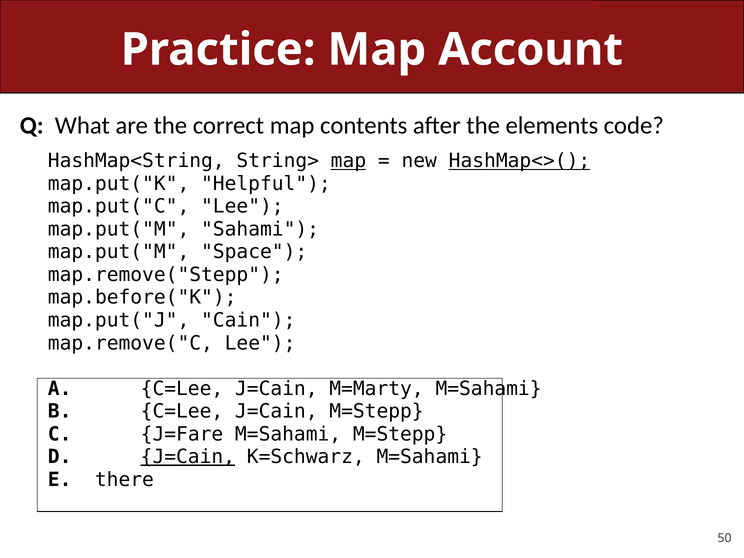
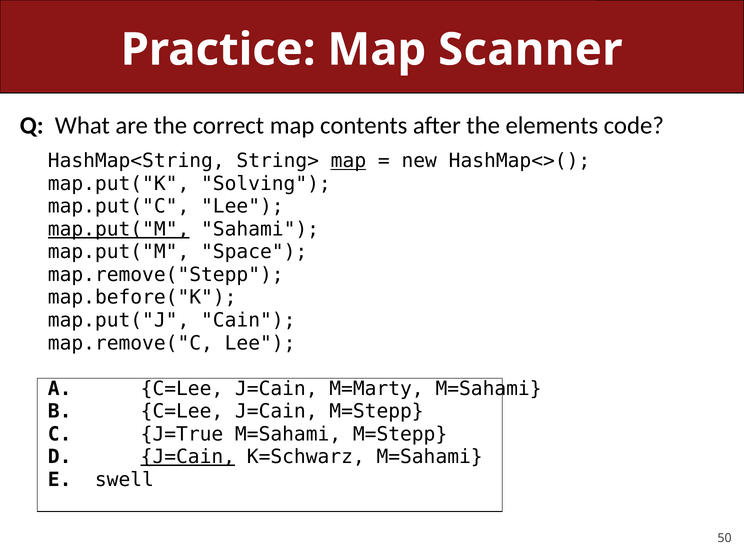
Account: Account -> Scanner
HashMap<>( underline: present -> none
Helpful: Helpful -> Solving
map.put("M at (119, 229) underline: none -> present
J=Fare: J=Fare -> J=True
there: there -> swell
